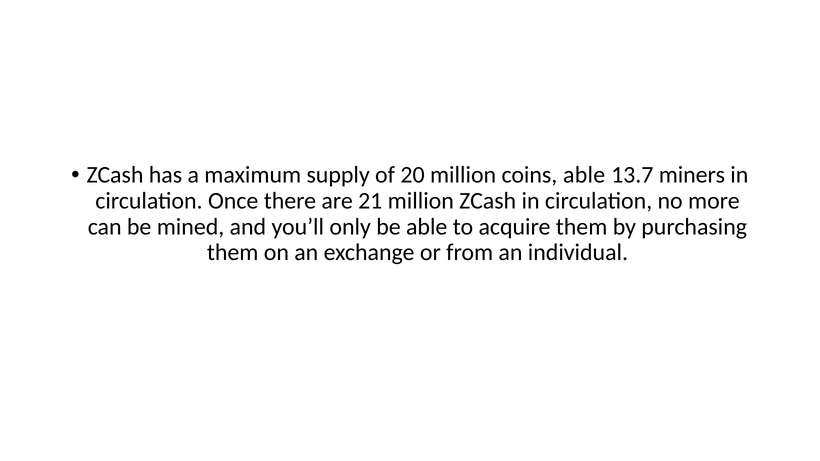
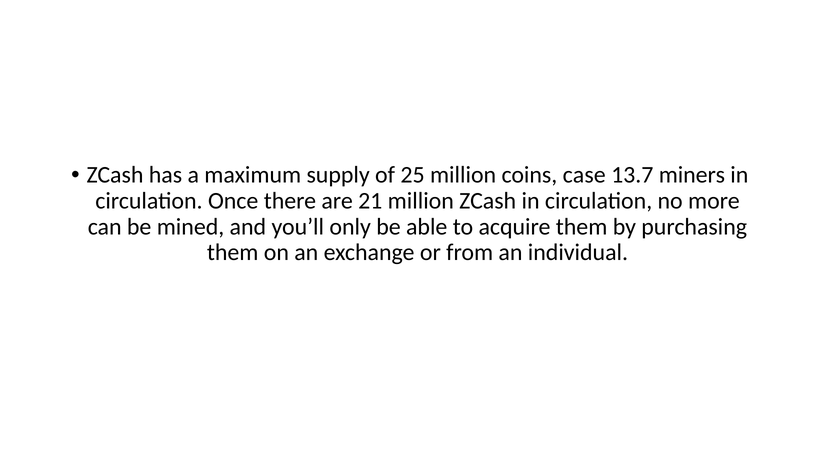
20: 20 -> 25
coins able: able -> case
